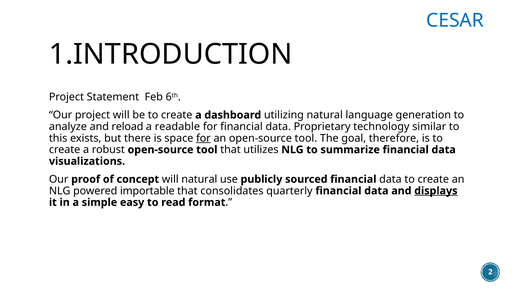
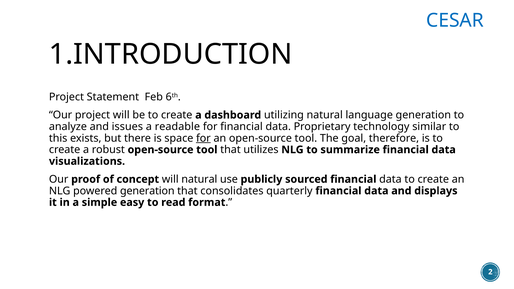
reload: reload -> issues
powered importable: importable -> generation
displays underline: present -> none
